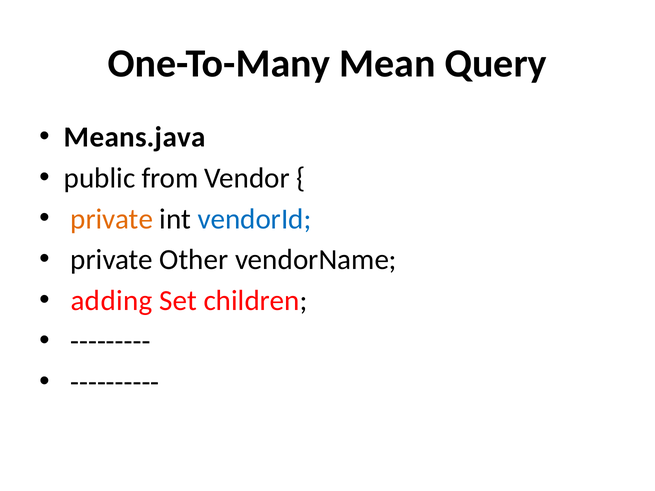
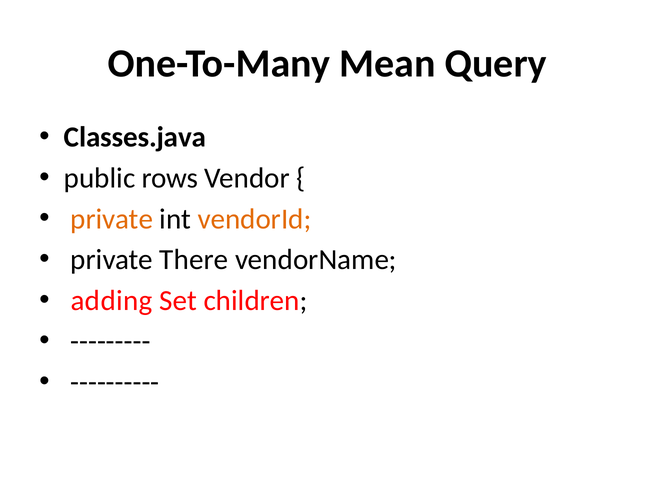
Means.java: Means.java -> Classes.java
from: from -> rows
vendorId colour: blue -> orange
Other: Other -> There
